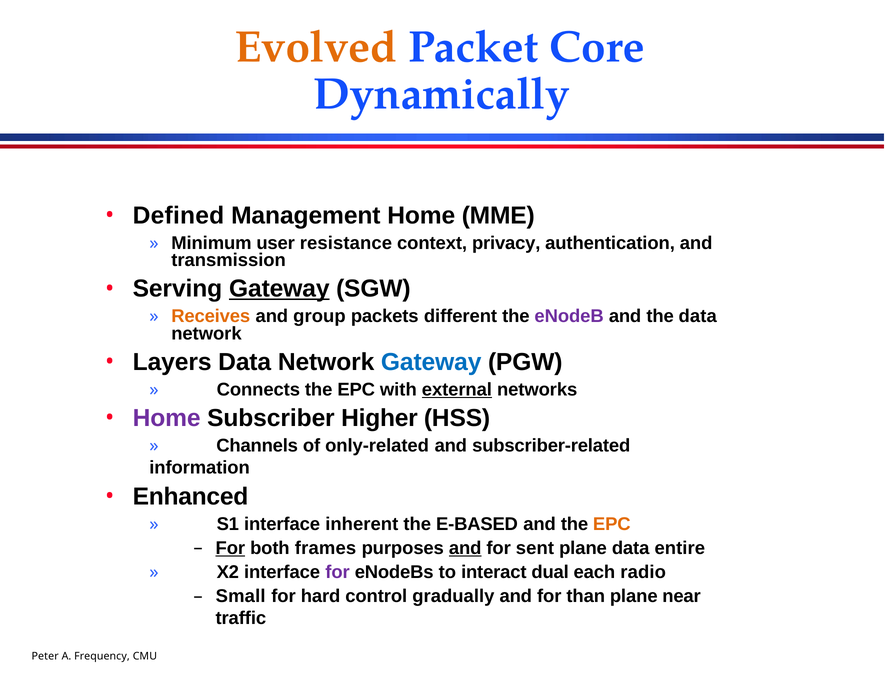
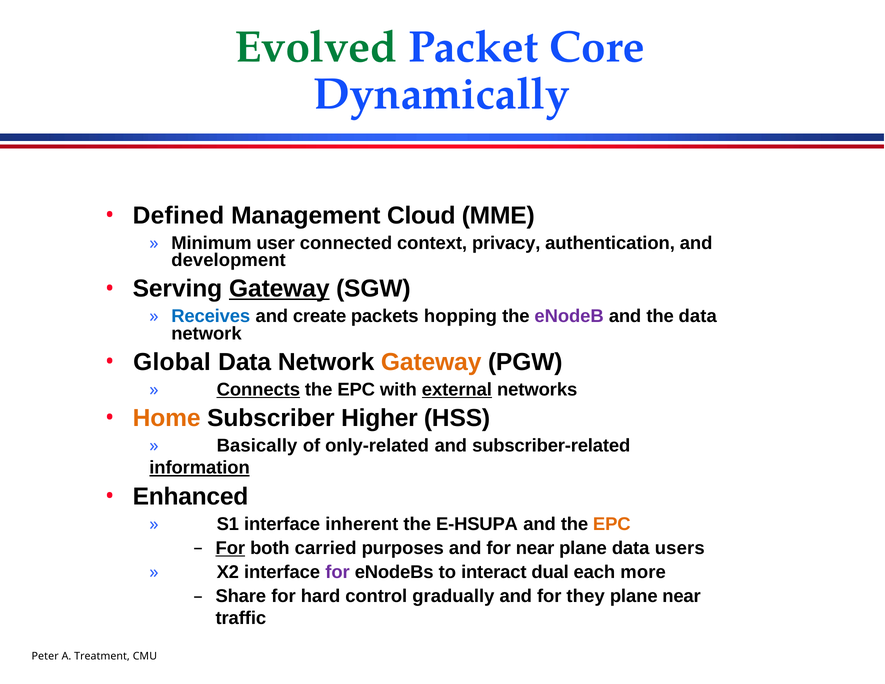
Evolved colour: orange -> green
Management Home: Home -> Cloud
resistance: resistance -> connected
transmission: transmission -> development
Receives colour: orange -> blue
group: group -> create
different: different -> hopping
Layers: Layers -> Global
Gateway at (431, 362) colour: blue -> orange
Connects underline: none -> present
Home at (167, 418) colour: purple -> orange
Channels: Channels -> Basically
information underline: none -> present
E-BASED: E-BASED -> E-HSUPA
frames: frames -> carried
and at (465, 548) underline: present -> none
for sent: sent -> near
entire: entire -> users
radio: radio -> more
Small: Small -> Share
than: than -> they
Frequency: Frequency -> Treatment
